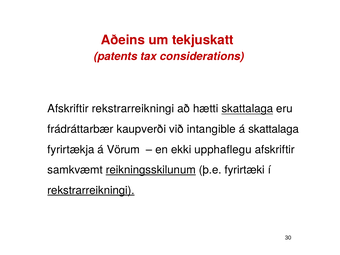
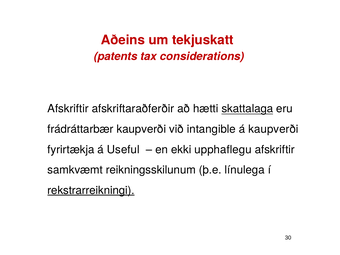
Afskriftir rekstrarreikningi: rekstrarreikningi -> afskriftaraðferðir
á skattalaga: skattalaga -> kaupverði
Vörum: Vörum -> Useful
reikningsskilunum underline: present -> none
fyrirtæki: fyrirtæki -> línulega
